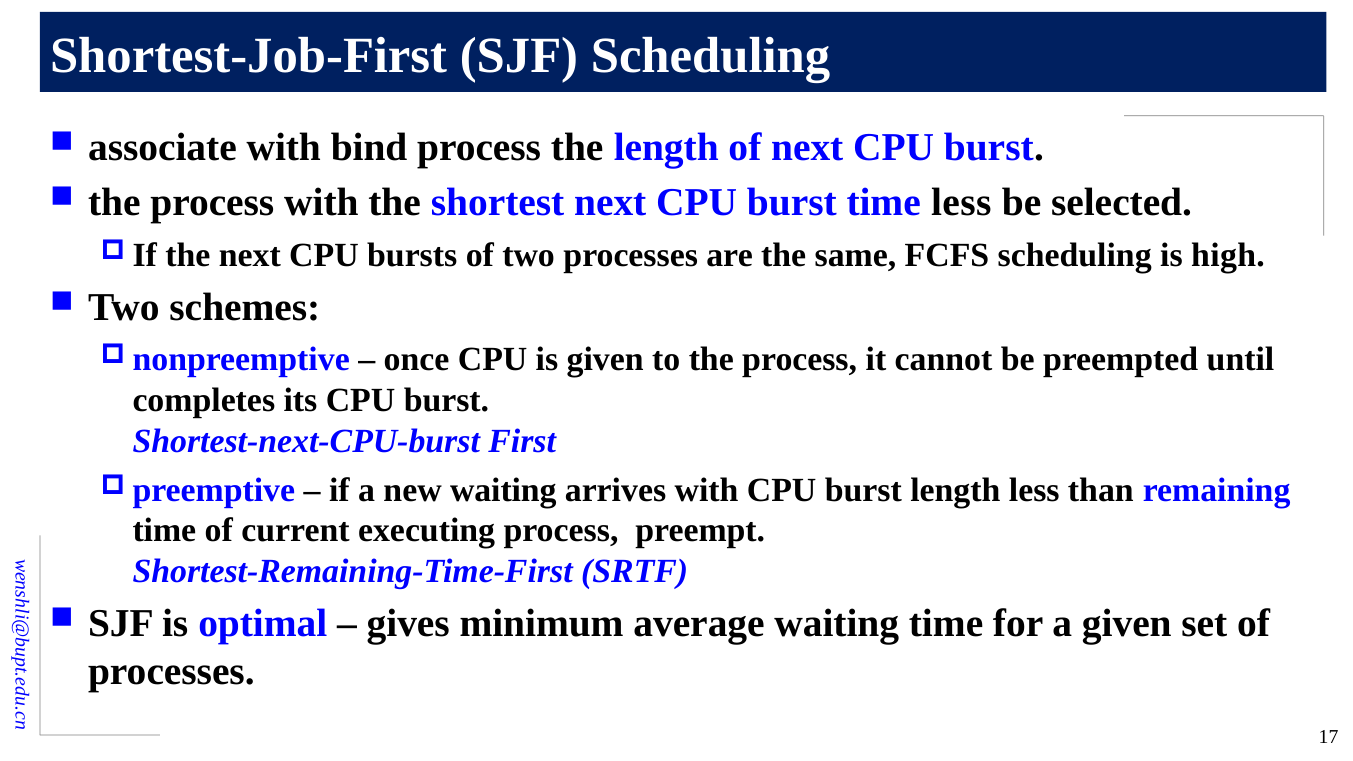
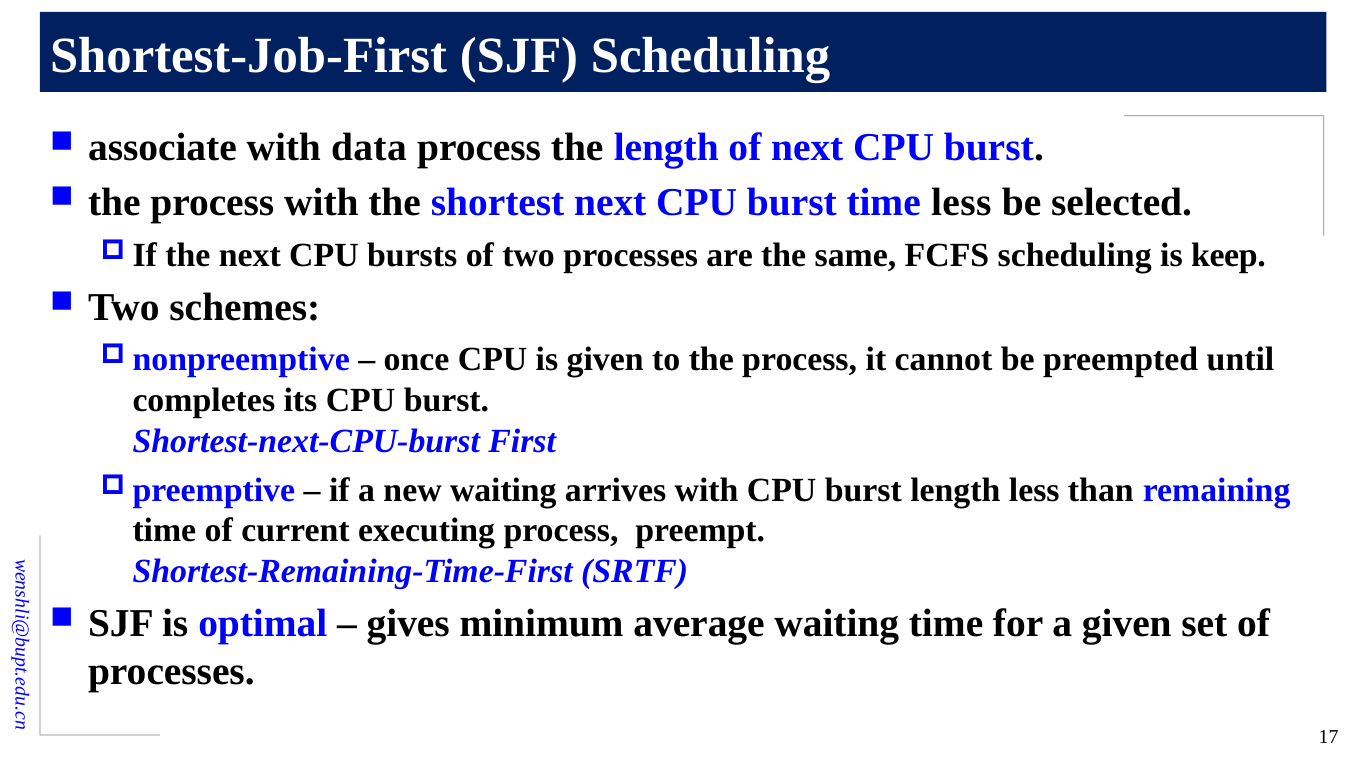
bind: bind -> data
high: high -> keep
